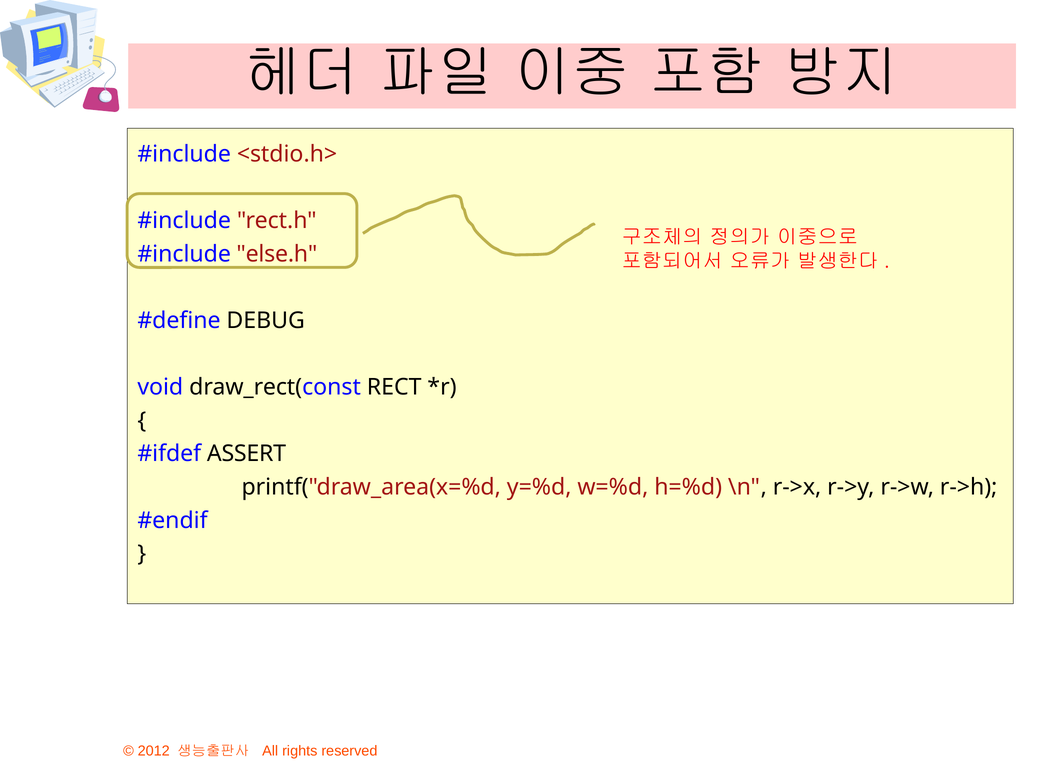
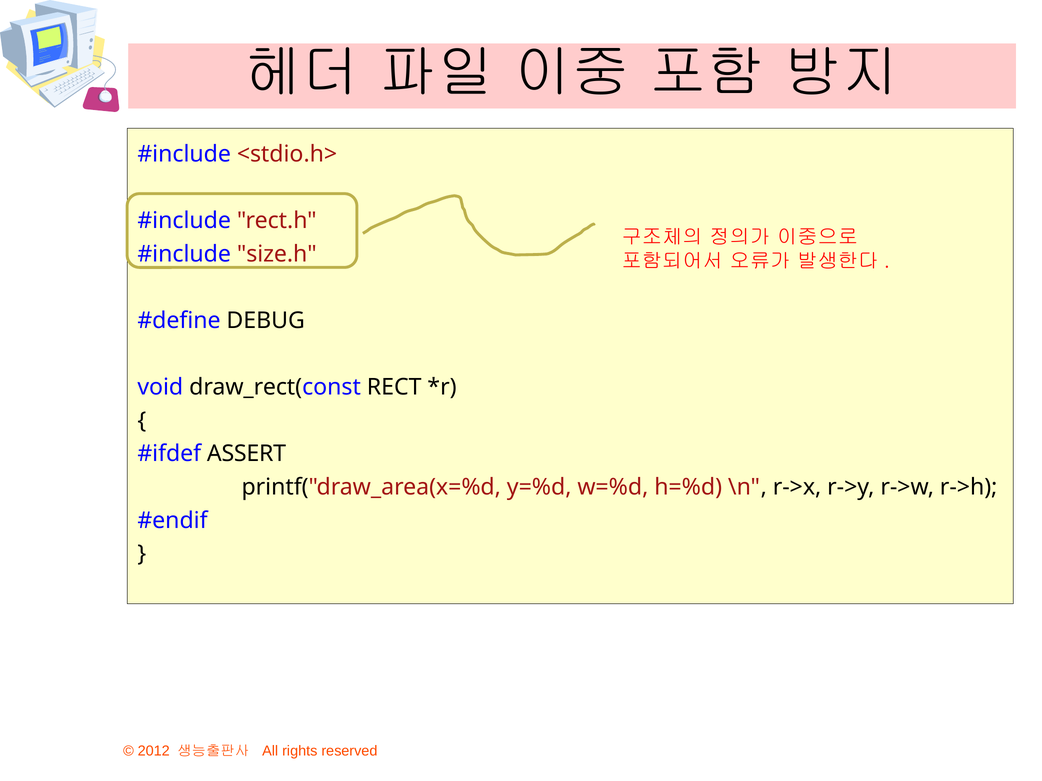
else.h: else.h -> size.h
